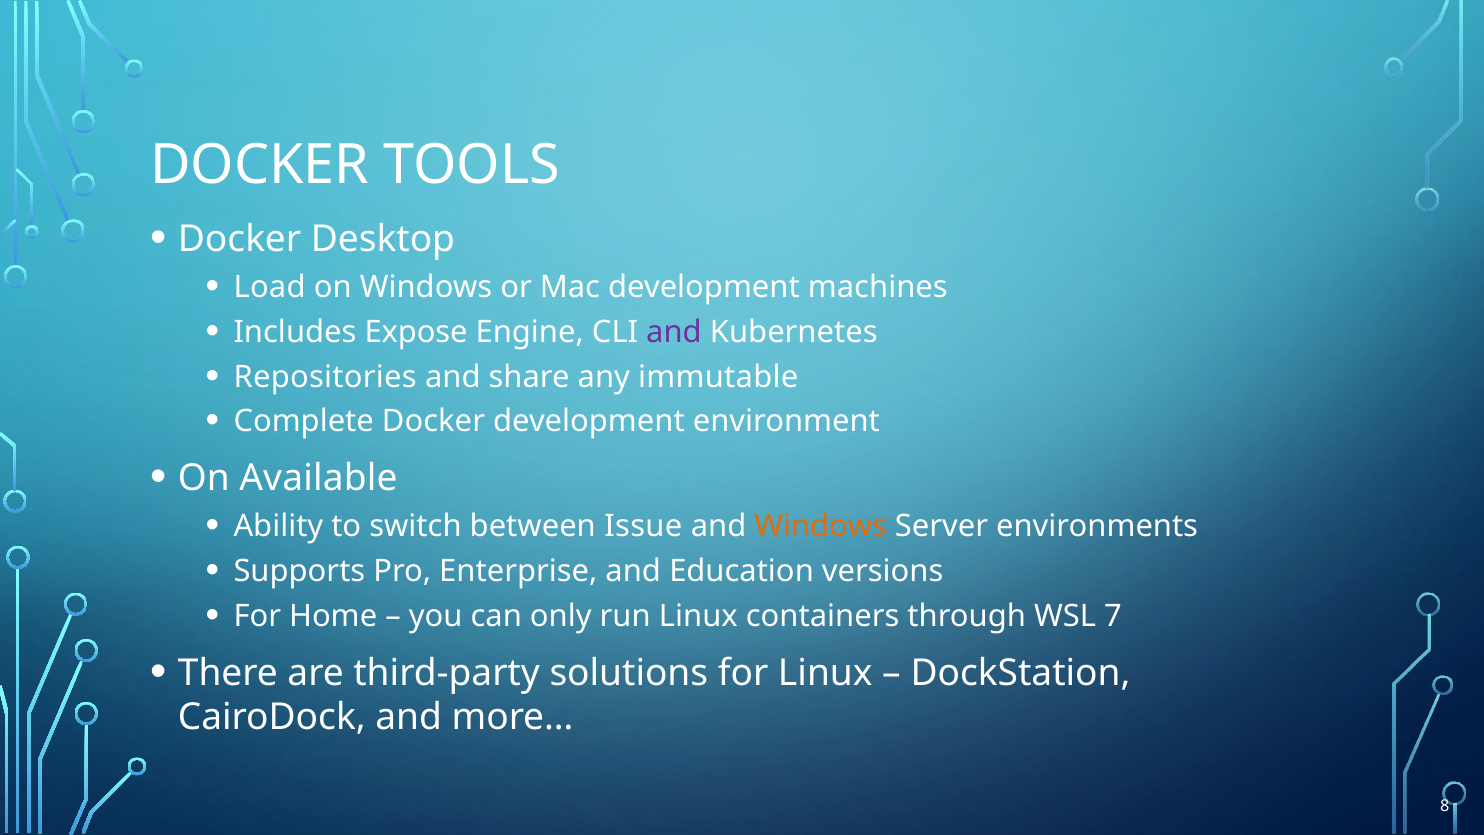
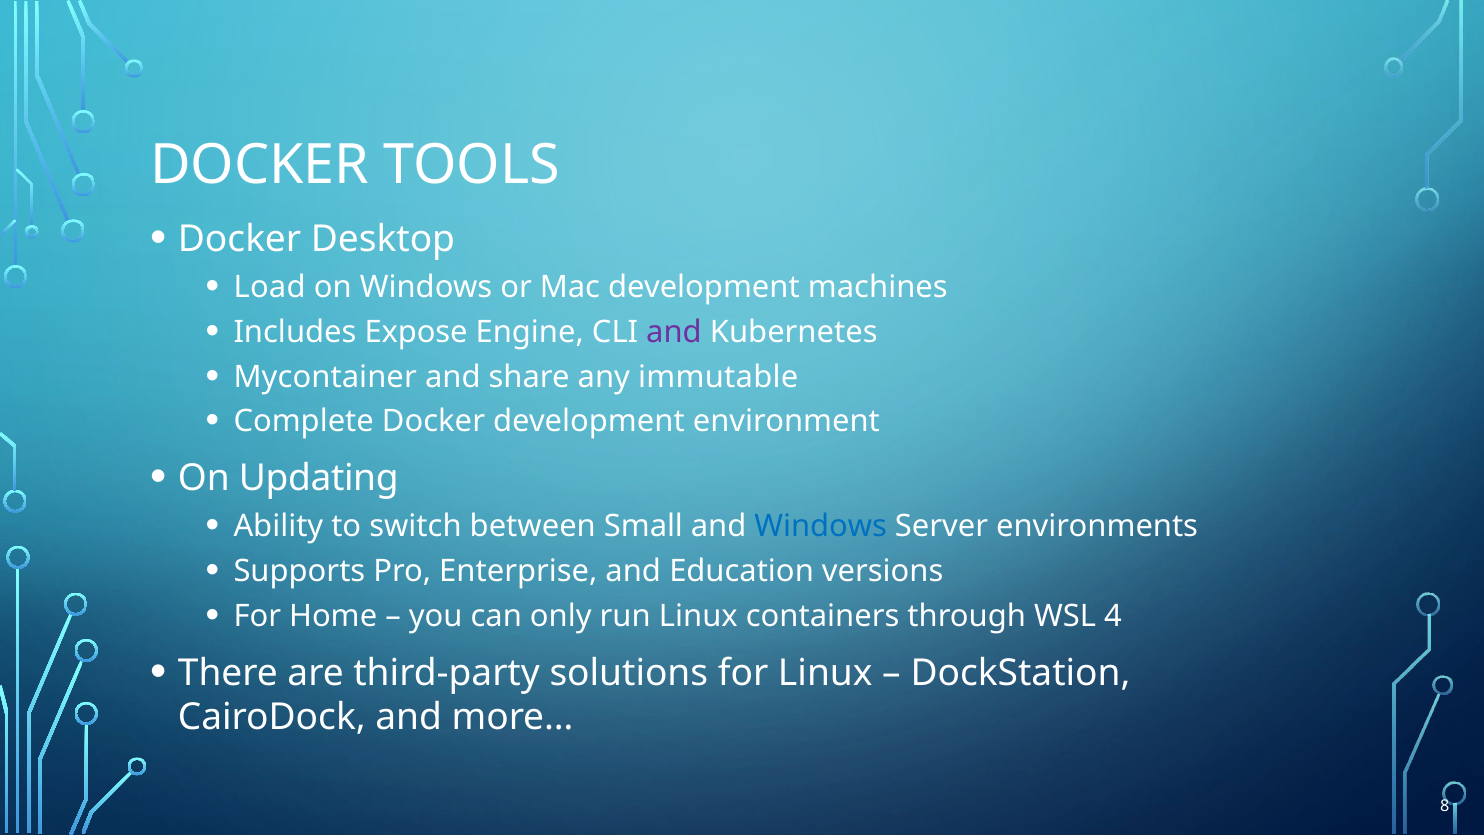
Repositories: Repositories -> Mycontainer
Available: Available -> Updating
Issue: Issue -> Small
Windows at (821, 526) colour: orange -> blue
7: 7 -> 4
